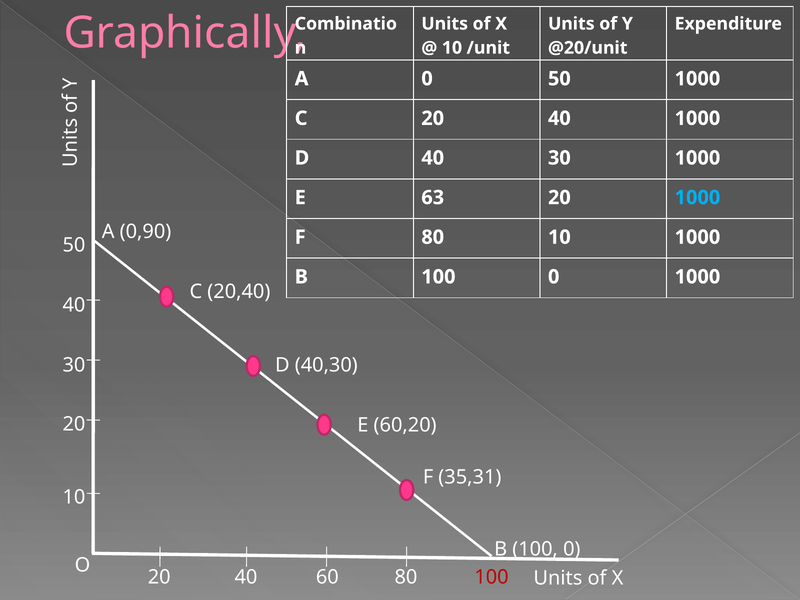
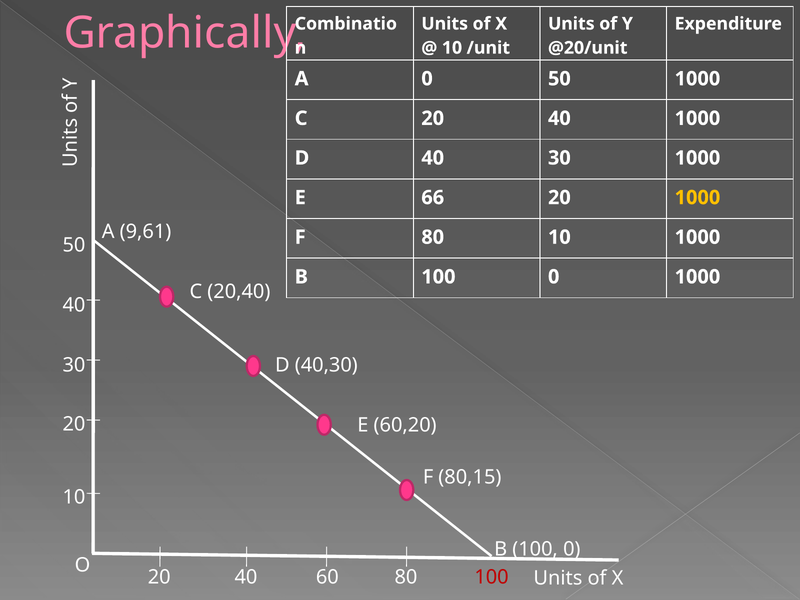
63: 63 -> 66
1000 at (697, 198) colour: light blue -> yellow
0,90: 0,90 -> 9,61
35,31: 35,31 -> 80,15
